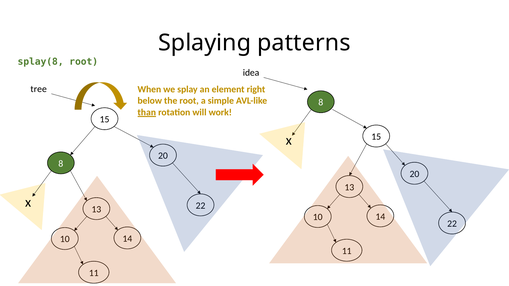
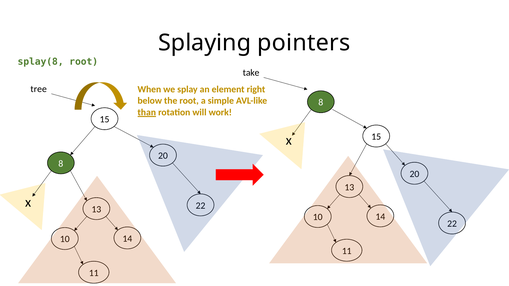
patterns: patterns -> pointers
idea: idea -> take
